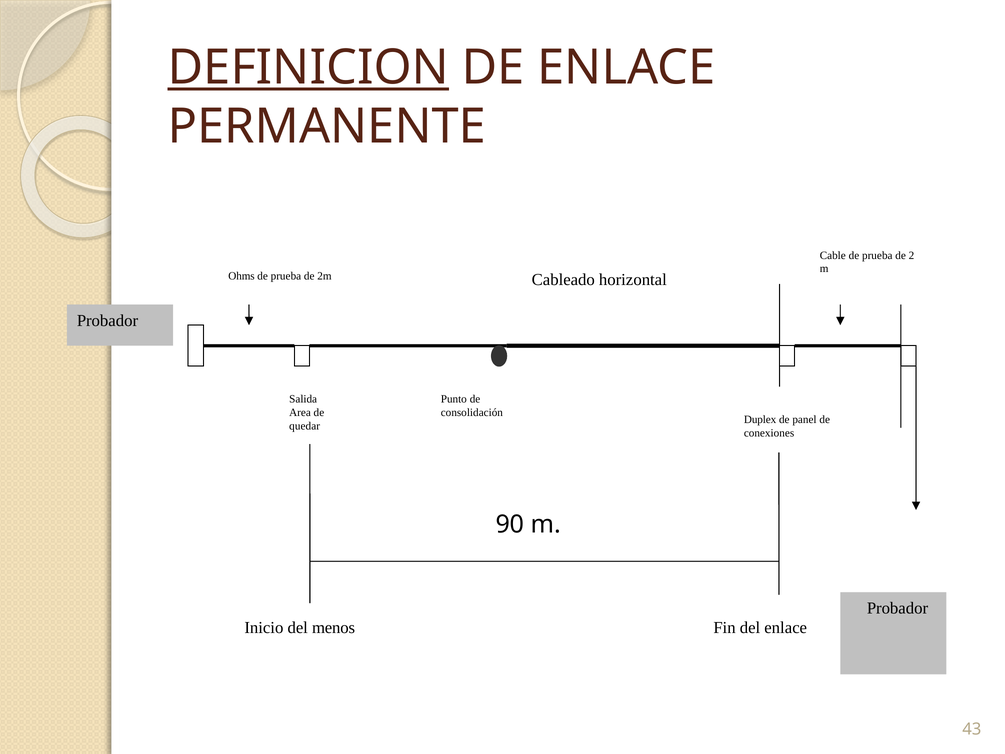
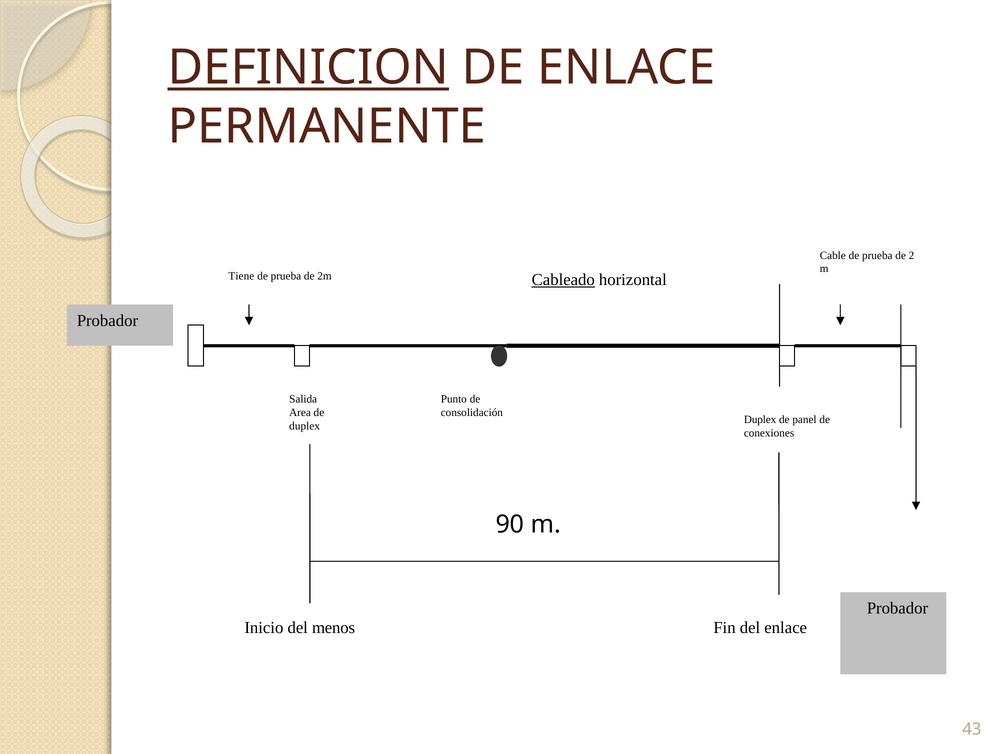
Ohms: Ohms -> Tiene
Cableado underline: none -> present
quedar at (305, 426): quedar -> duplex
